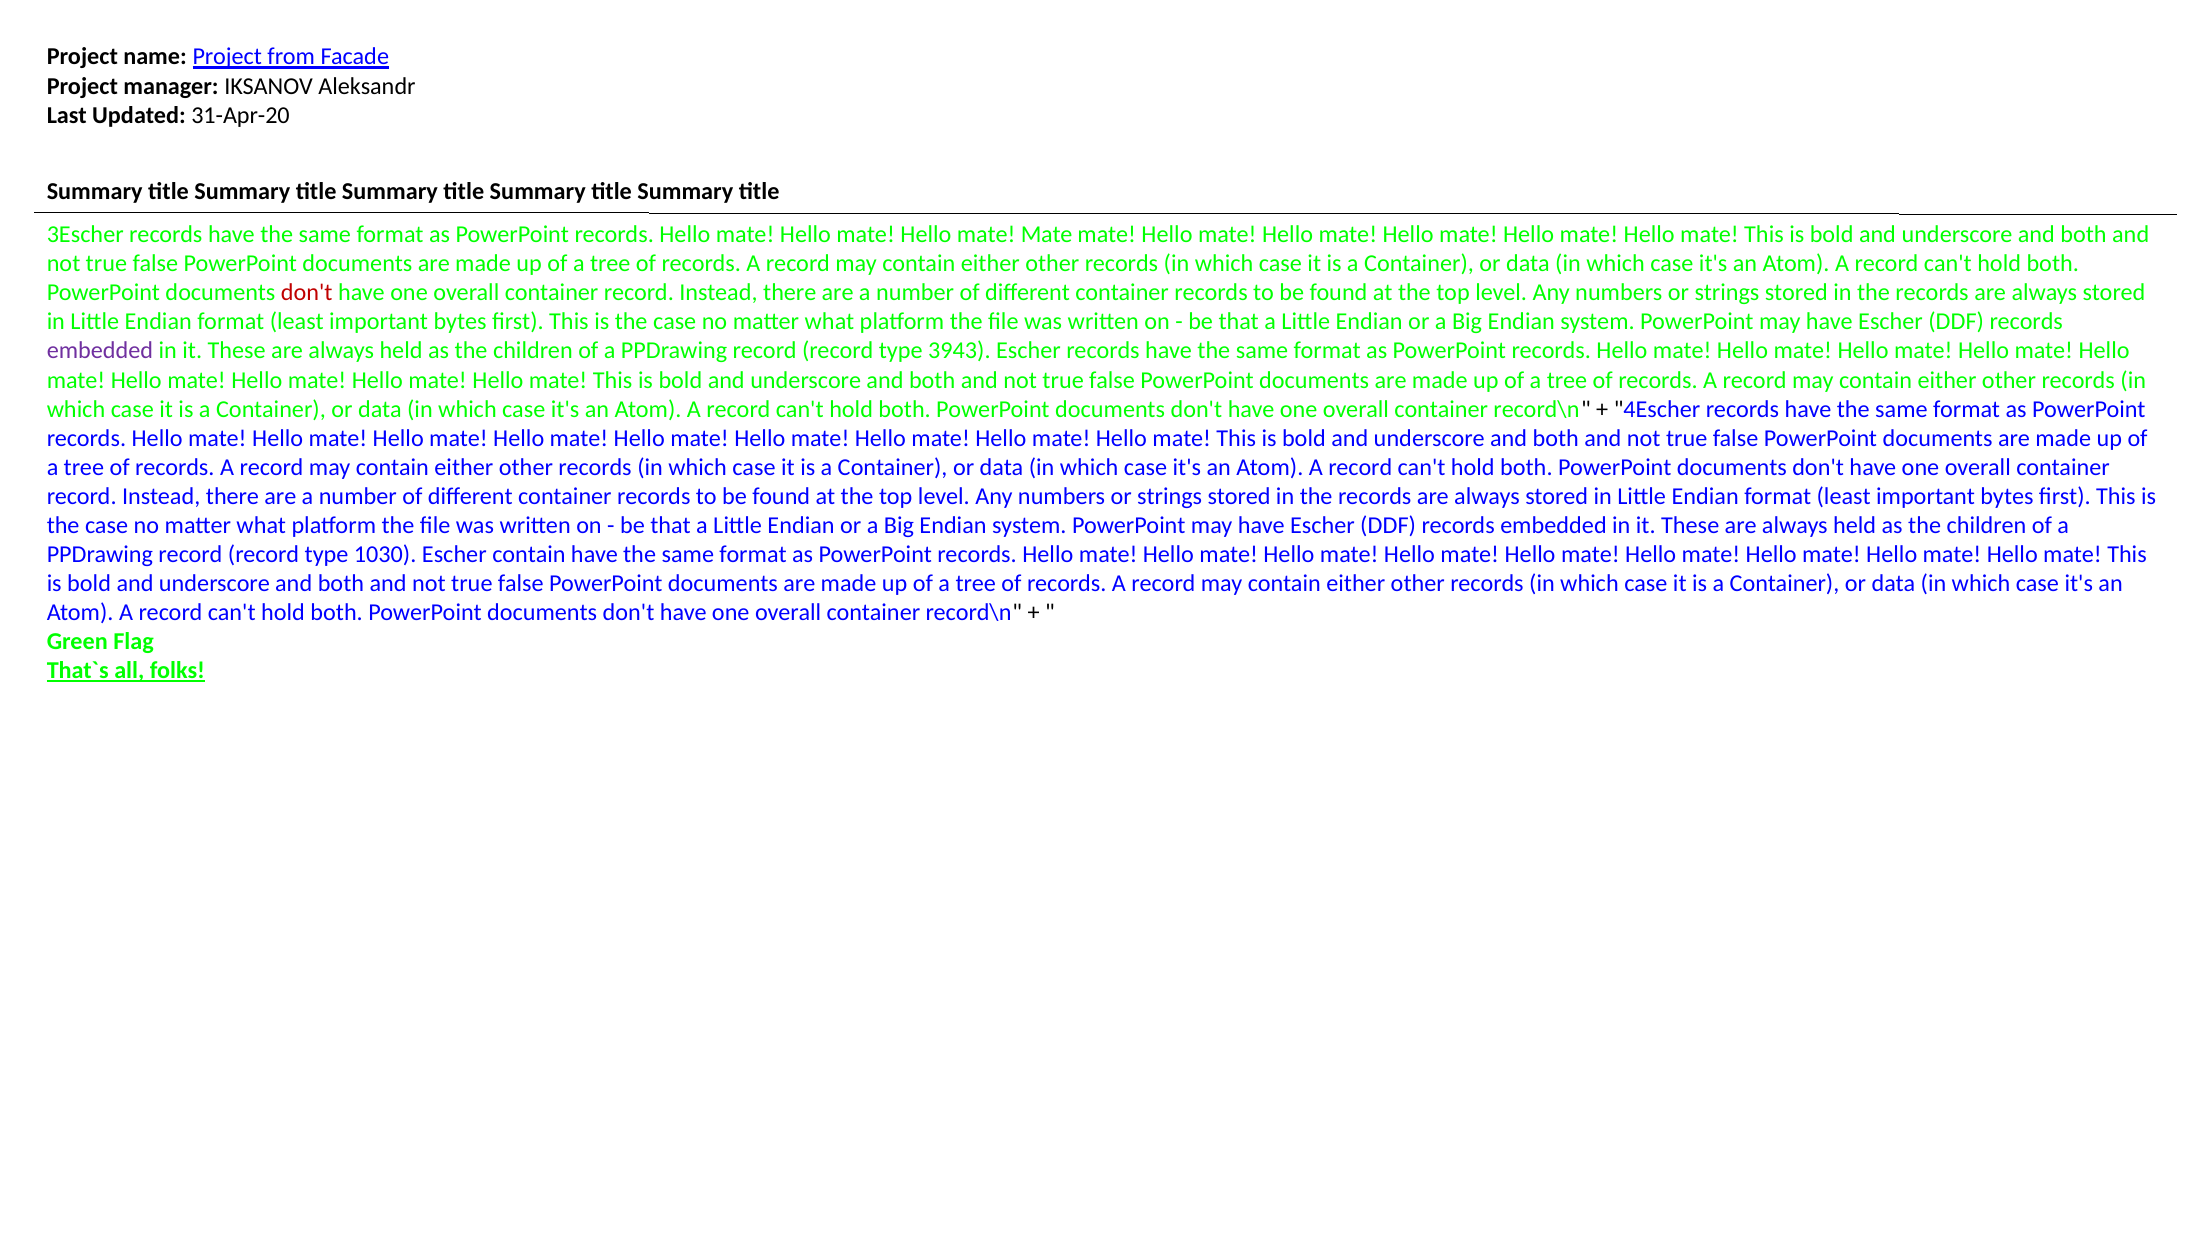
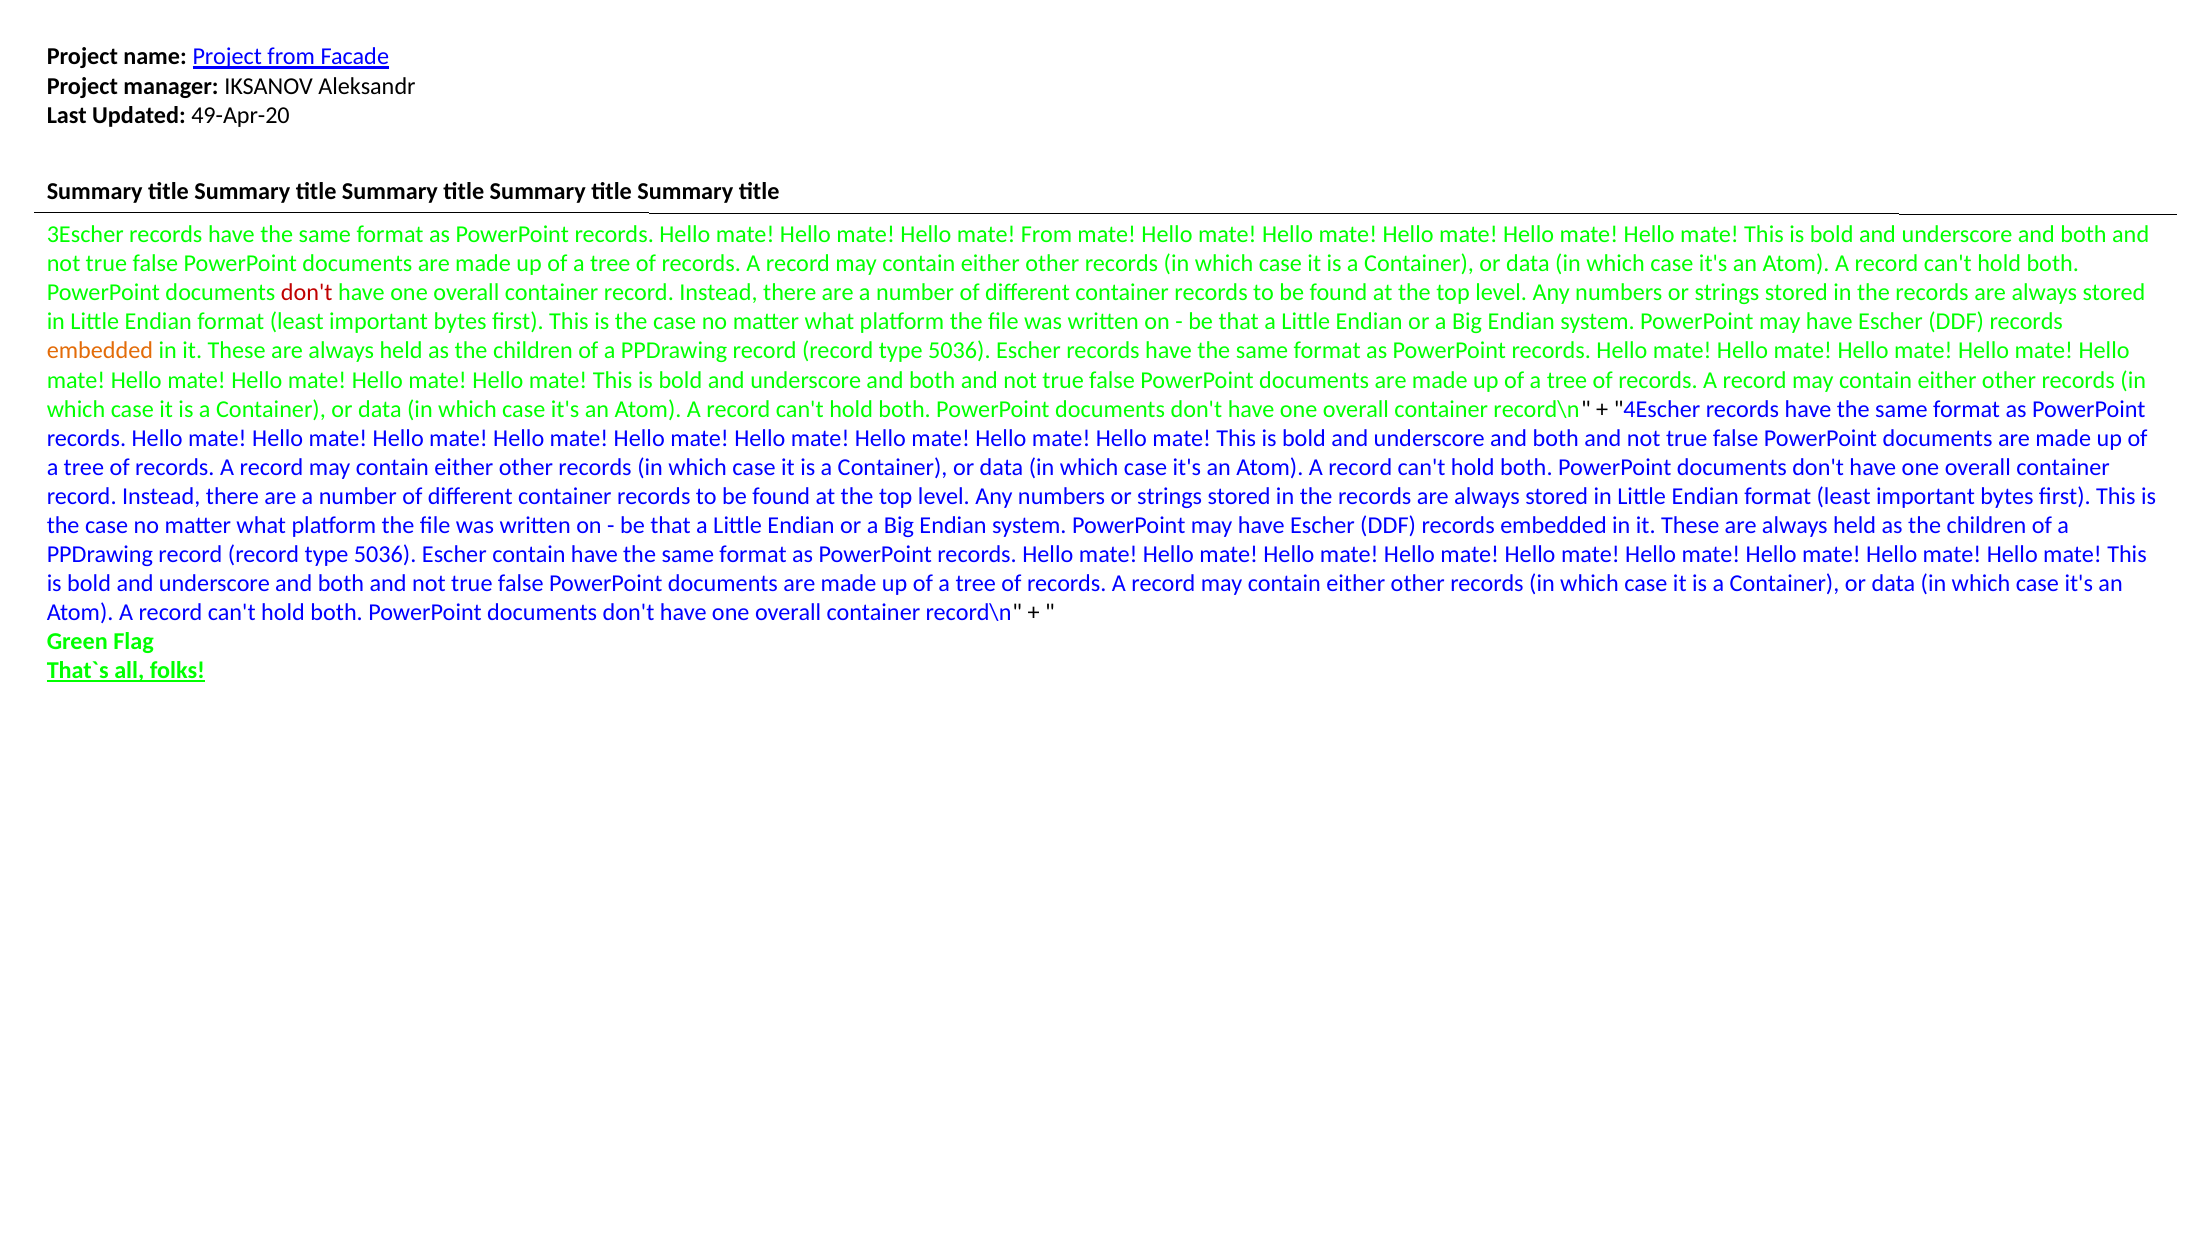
31-Apr-20: 31-Apr-20 -> 49-Apr-20
Hello mate Mate: Mate -> From
embedded at (100, 351) colour: purple -> orange
3943 at (959, 351): 3943 -> 5036
1030 at (385, 554): 1030 -> 5036
